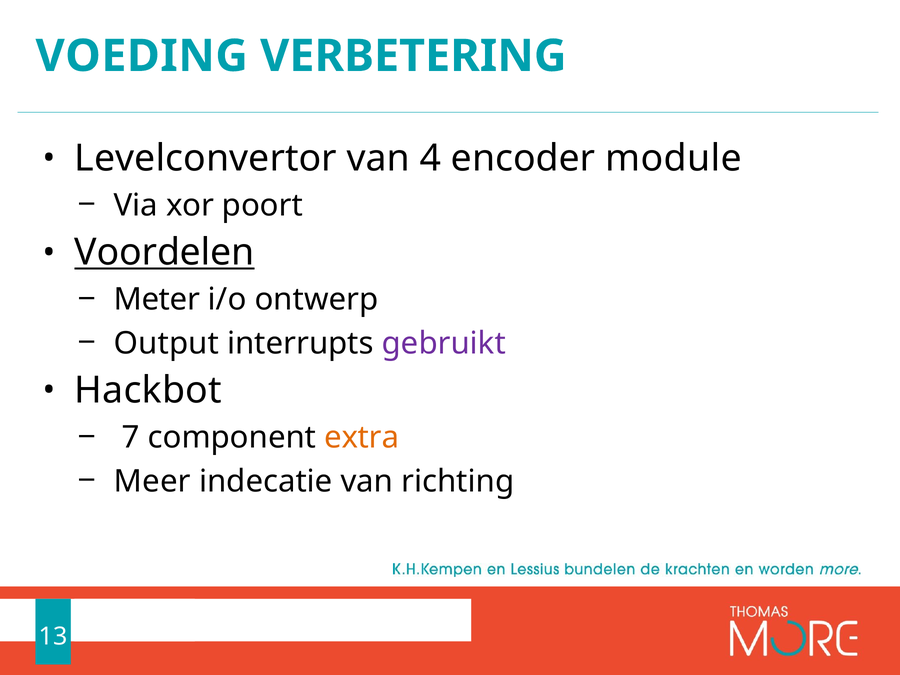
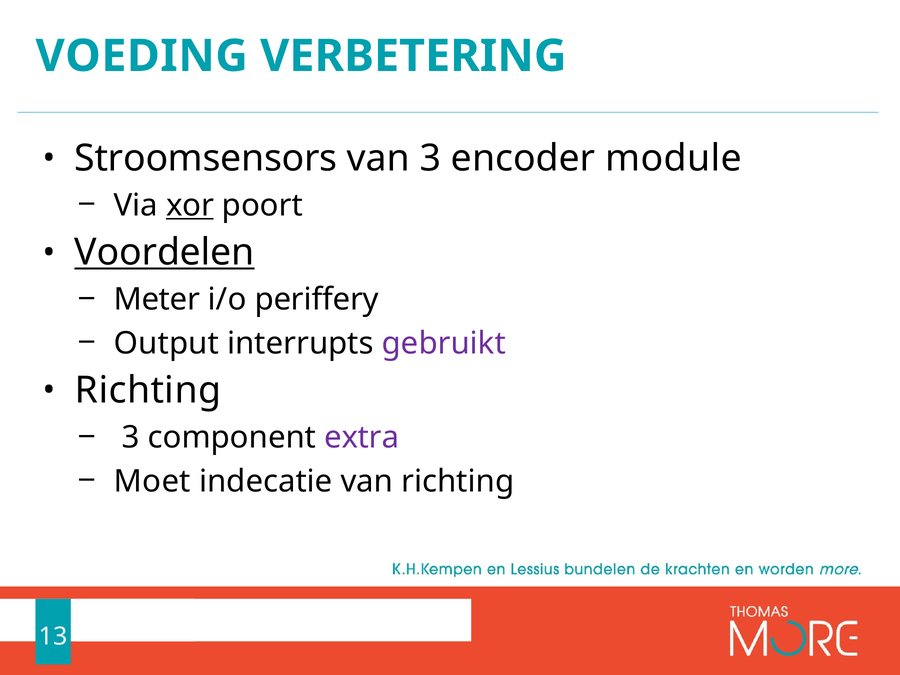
Levelconvertor: Levelconvertor -> Stroomsensors
van 4: 4 -> 3
xor underline: none -> present
ontwerp: ontwerp -> periffery
Hackbot at (148, 390): Hackbot -> Richting
7 at (131, 438): 7 -> 3
extra colour: orange -> purple
Meer: Meer -> Moet
